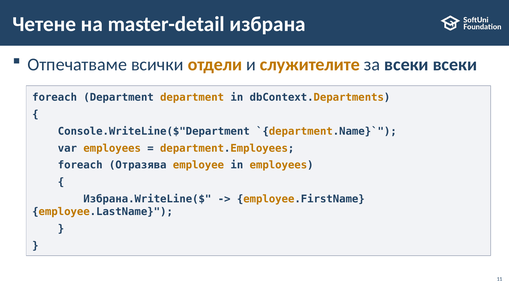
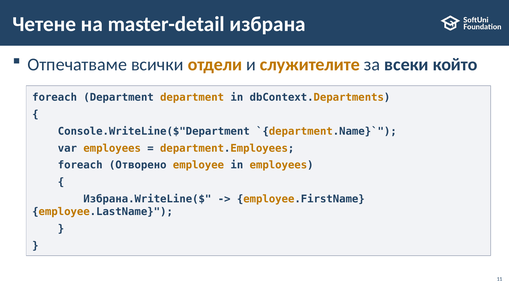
всеки всеки: всеки -> който
Отразява: Отразява -> Отворено
